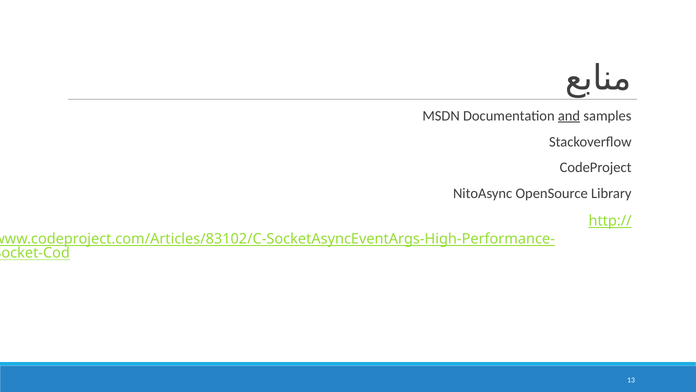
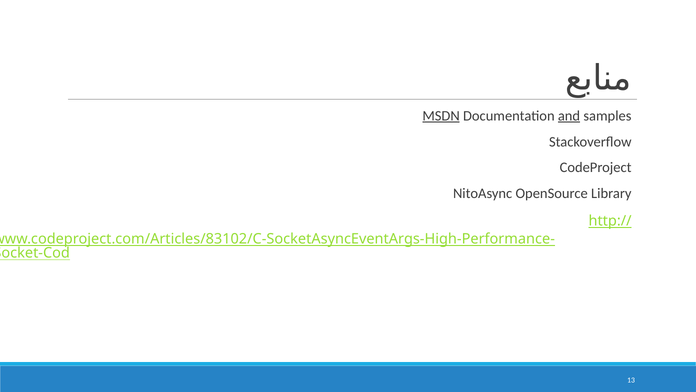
MSDN underline: none -> present
